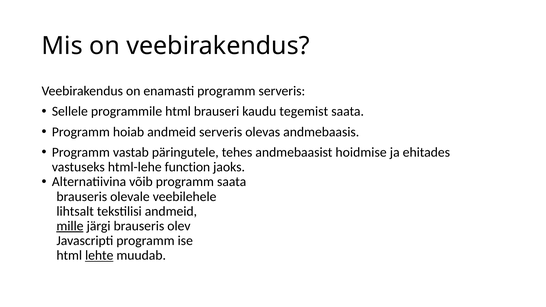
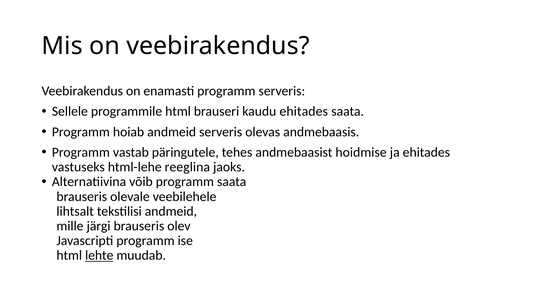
kaudu tegemist: tegemist -> ehitades
function: function -> reeglina
mille underline: present -> none
